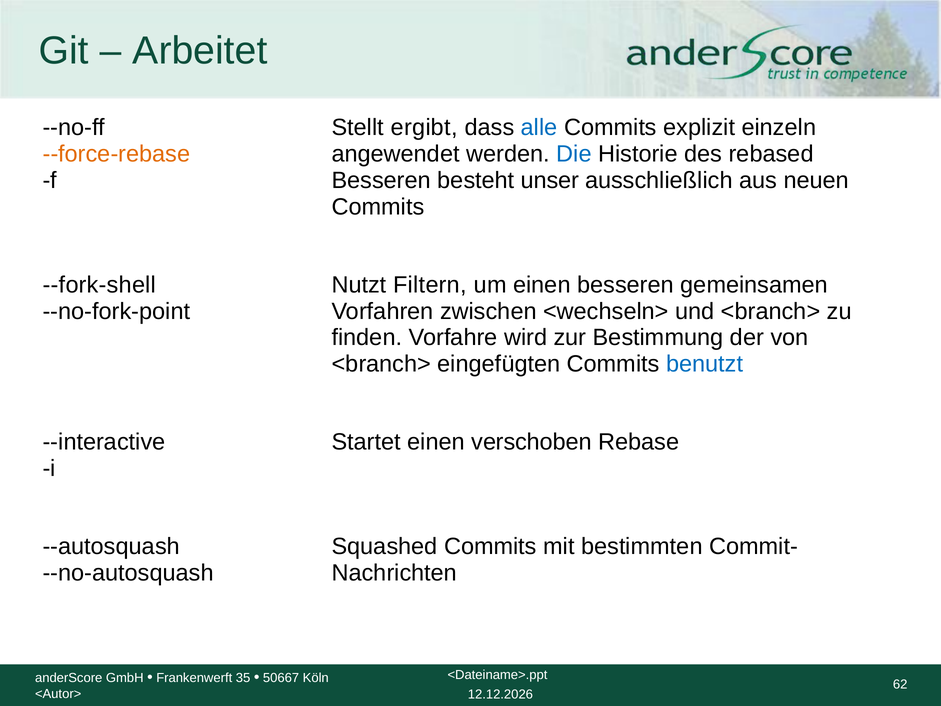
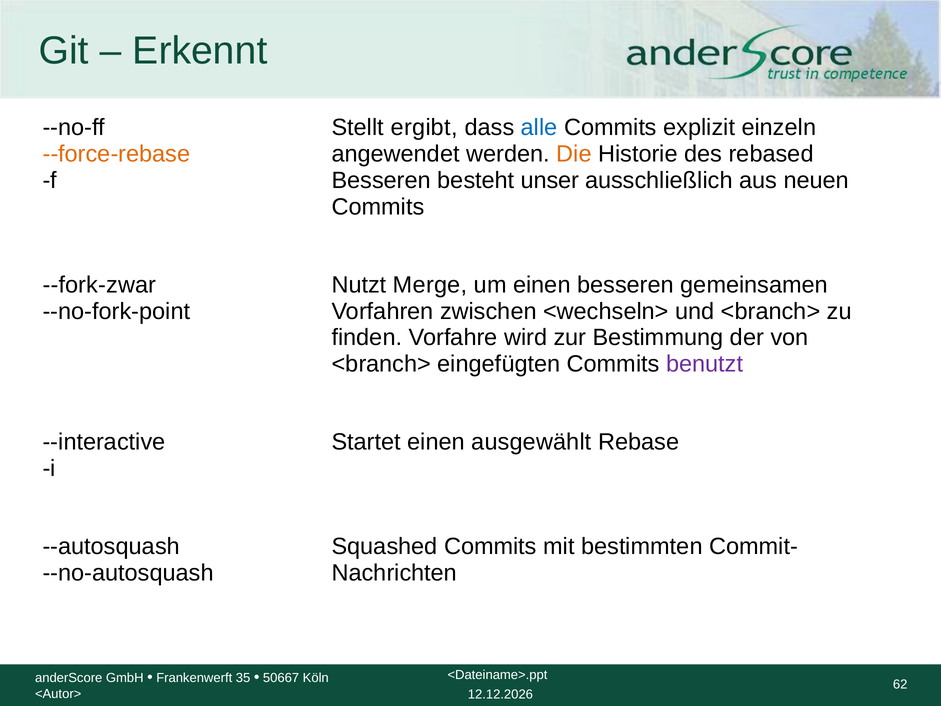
Arbeitet: Arbeitet -> Erkennt
Die colour: blue -> orange
--fork-shell: --fork-shell -> --fork-zwar
Filtern: Filtern -> Merge
benutzt colour: blue -> purple
verschoben: verschoben -> ausgewählt
